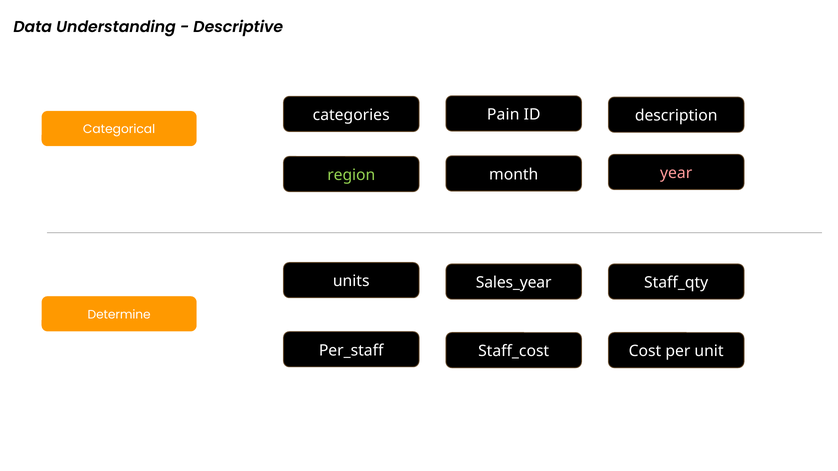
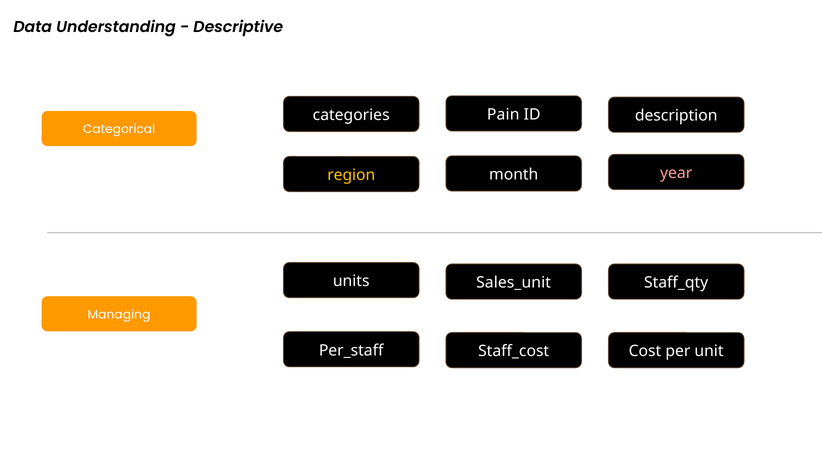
region colour: light green -> yellow
Sales_year: Sales_year -> Sales_unit
Determine: Determine -> Managing
